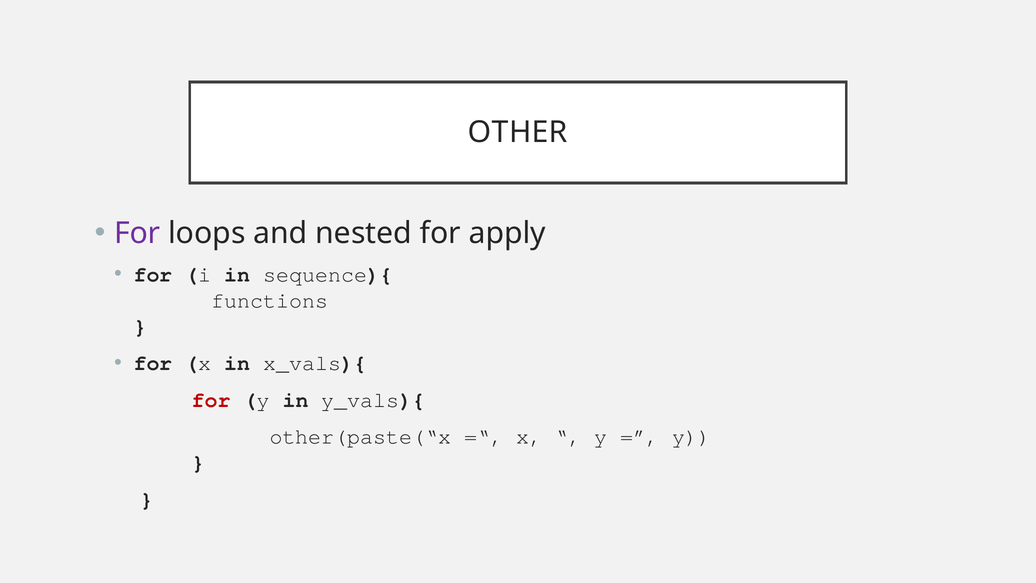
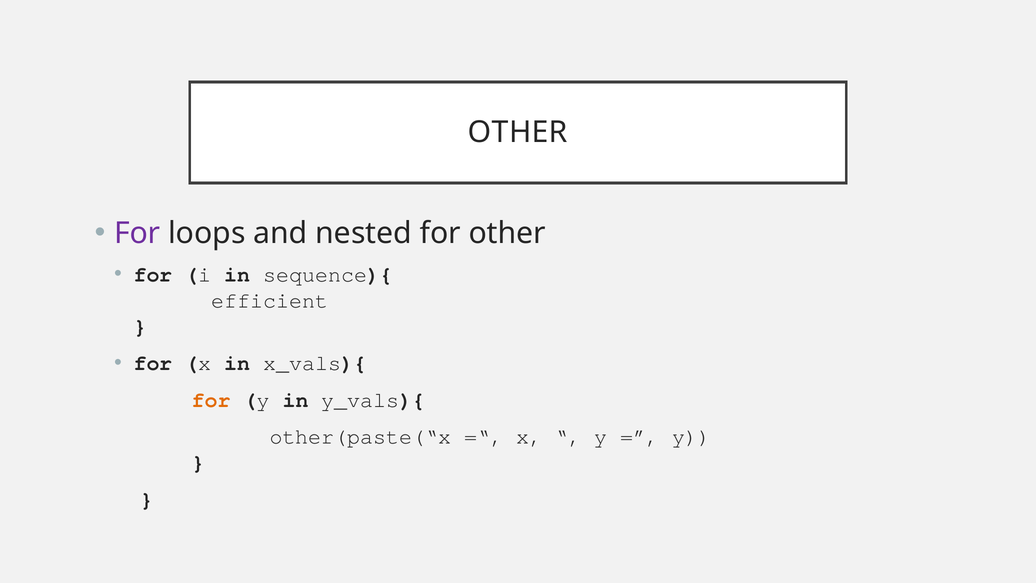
for apply: apply -> other
functions: functions -> efficient
for at (211, 400) colour: red -> orange
